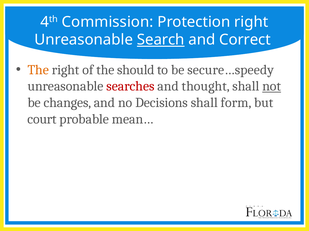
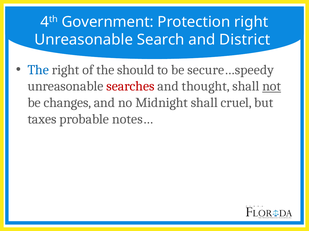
Commission: Commission -> Government
Search underline: present -> none
Correct: Correct -> District
The at (38, 70) colour: orange -> blue
Decisions: Decisions -> Midnight
form: form -> cruel
court: court -> taxes
mean…: mean… -> notes…
